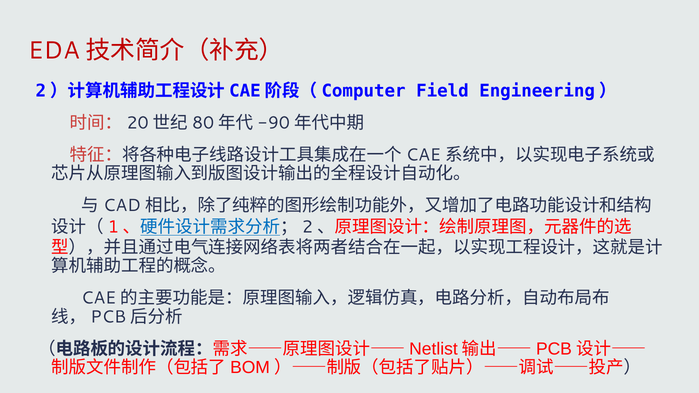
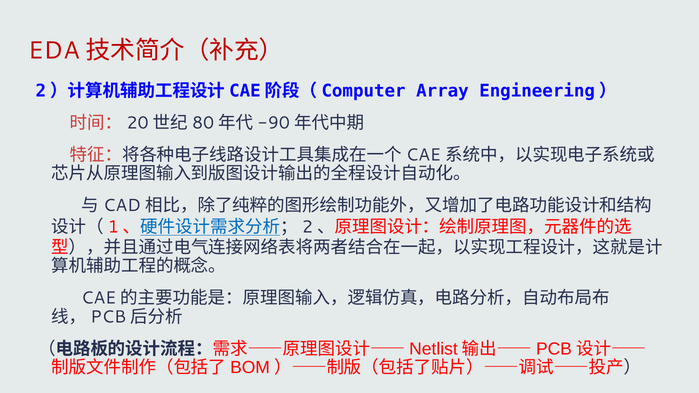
Field: Field -> Array
